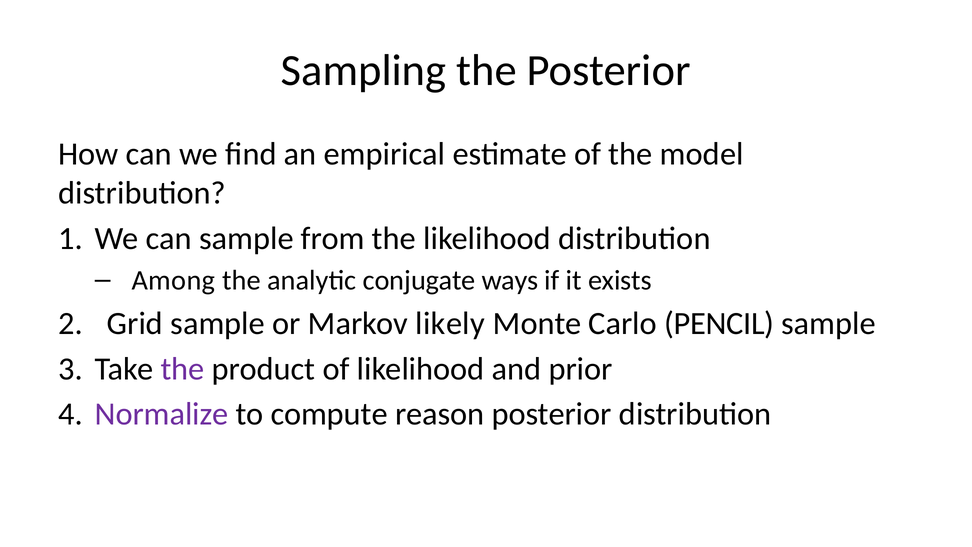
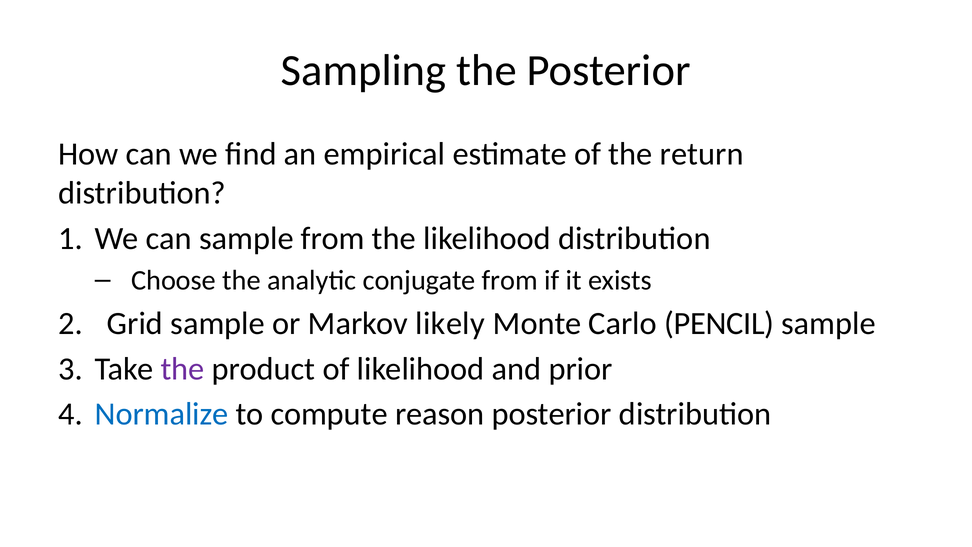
model: model -> return
Among: Among -> Choose
conjugate ways: ways -> from
Normalize colour: purple -> blue
